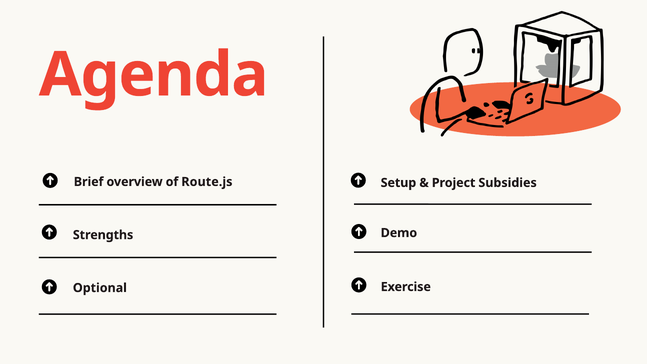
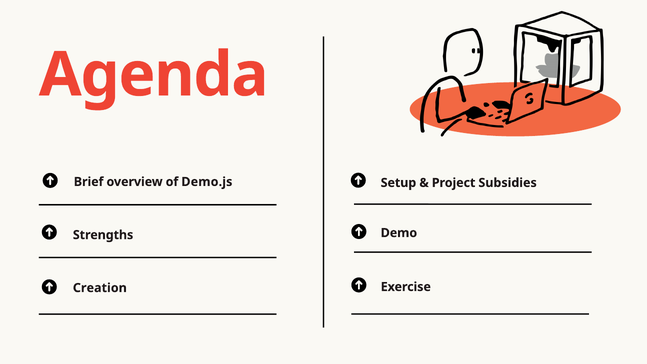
Route.js: Route.js -> Demo.js
Optional: Optional -> Creation
